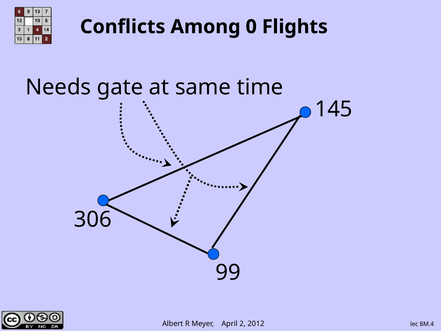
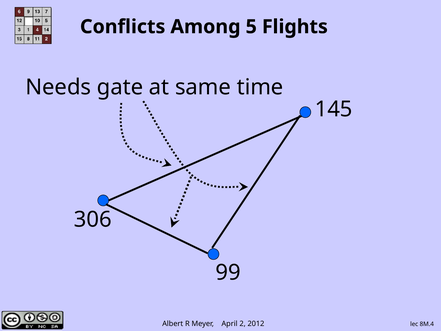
0: 0 -> 5
